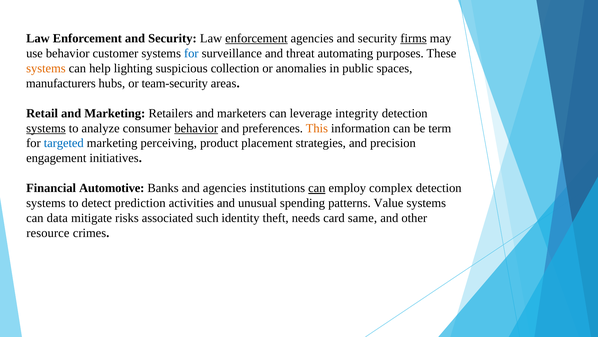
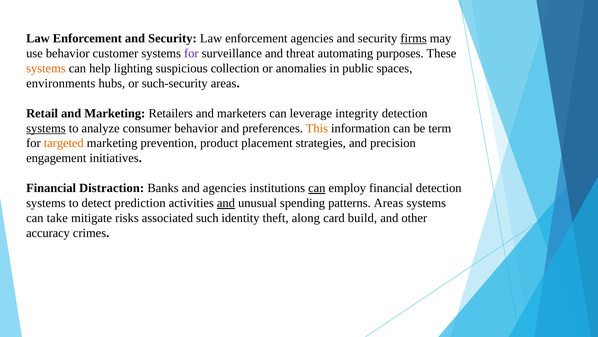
enforcement at (256, 38) underline: present -> none
for at (191, 53) colour: blue -> purple
manufacturers: manufacturers -> environments
team-security: team-security -> such-security
behavior at (196, 128) underline: present -> none
targeted colour: blue -> orange
perceiving: perceiving -> prevention
Automotive: Automotive -> Distraction
employ complex: complex -> financial
and at (226, 203) underline: none -> present
patterns Value: Value -> Areas
data: data -> take
needs: needs -> along
same: same -> build
resource: resource -> accuracy
